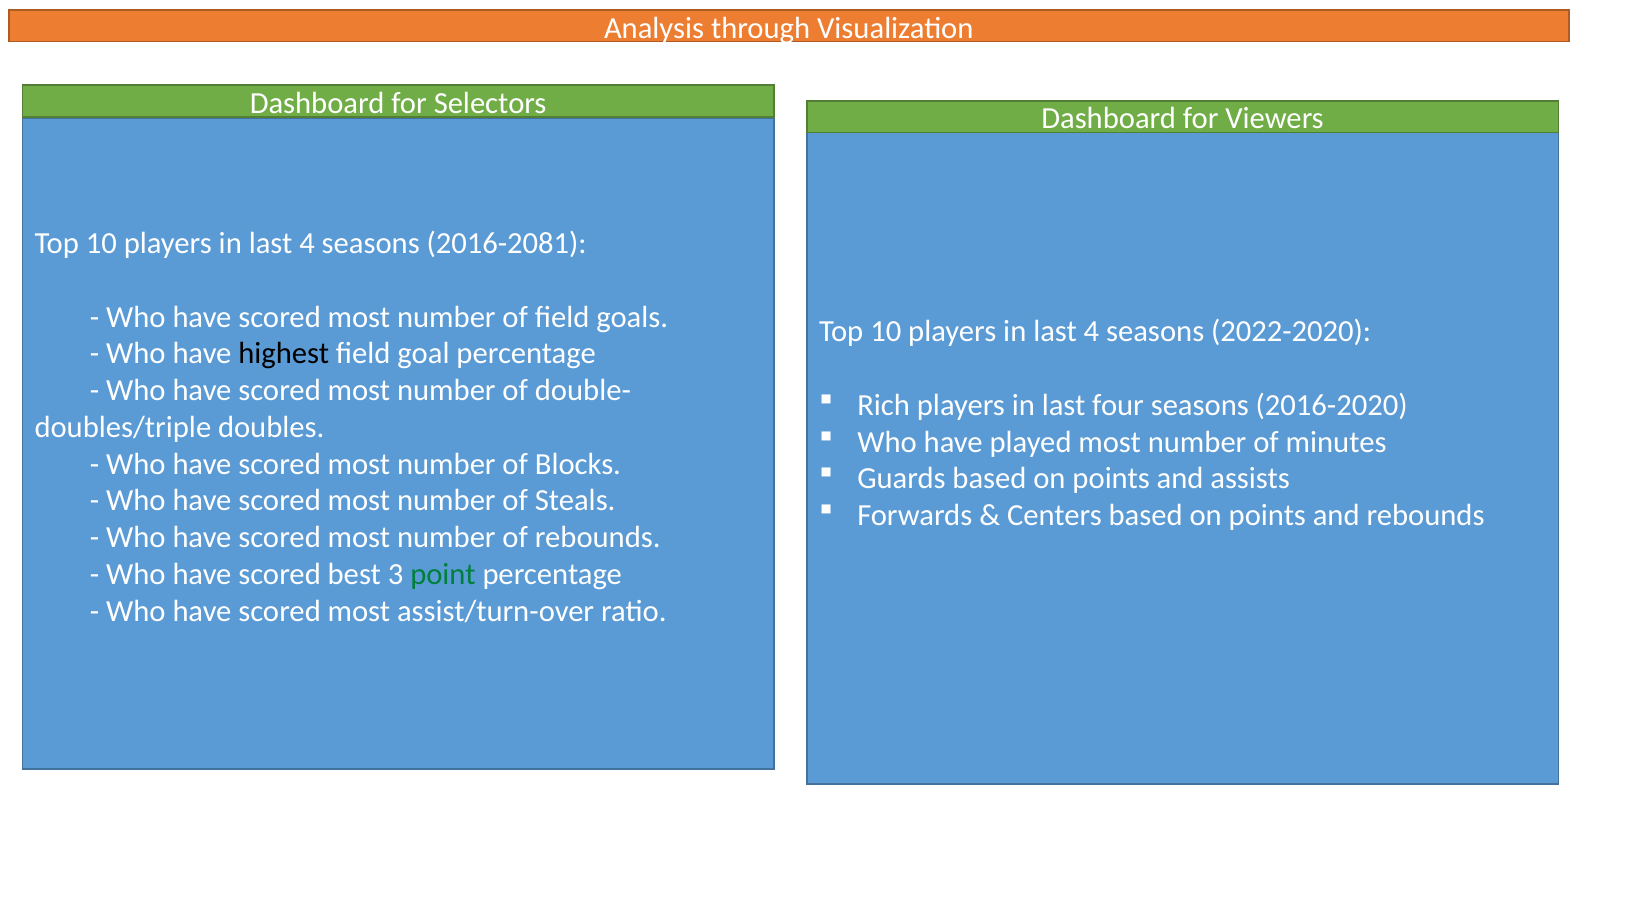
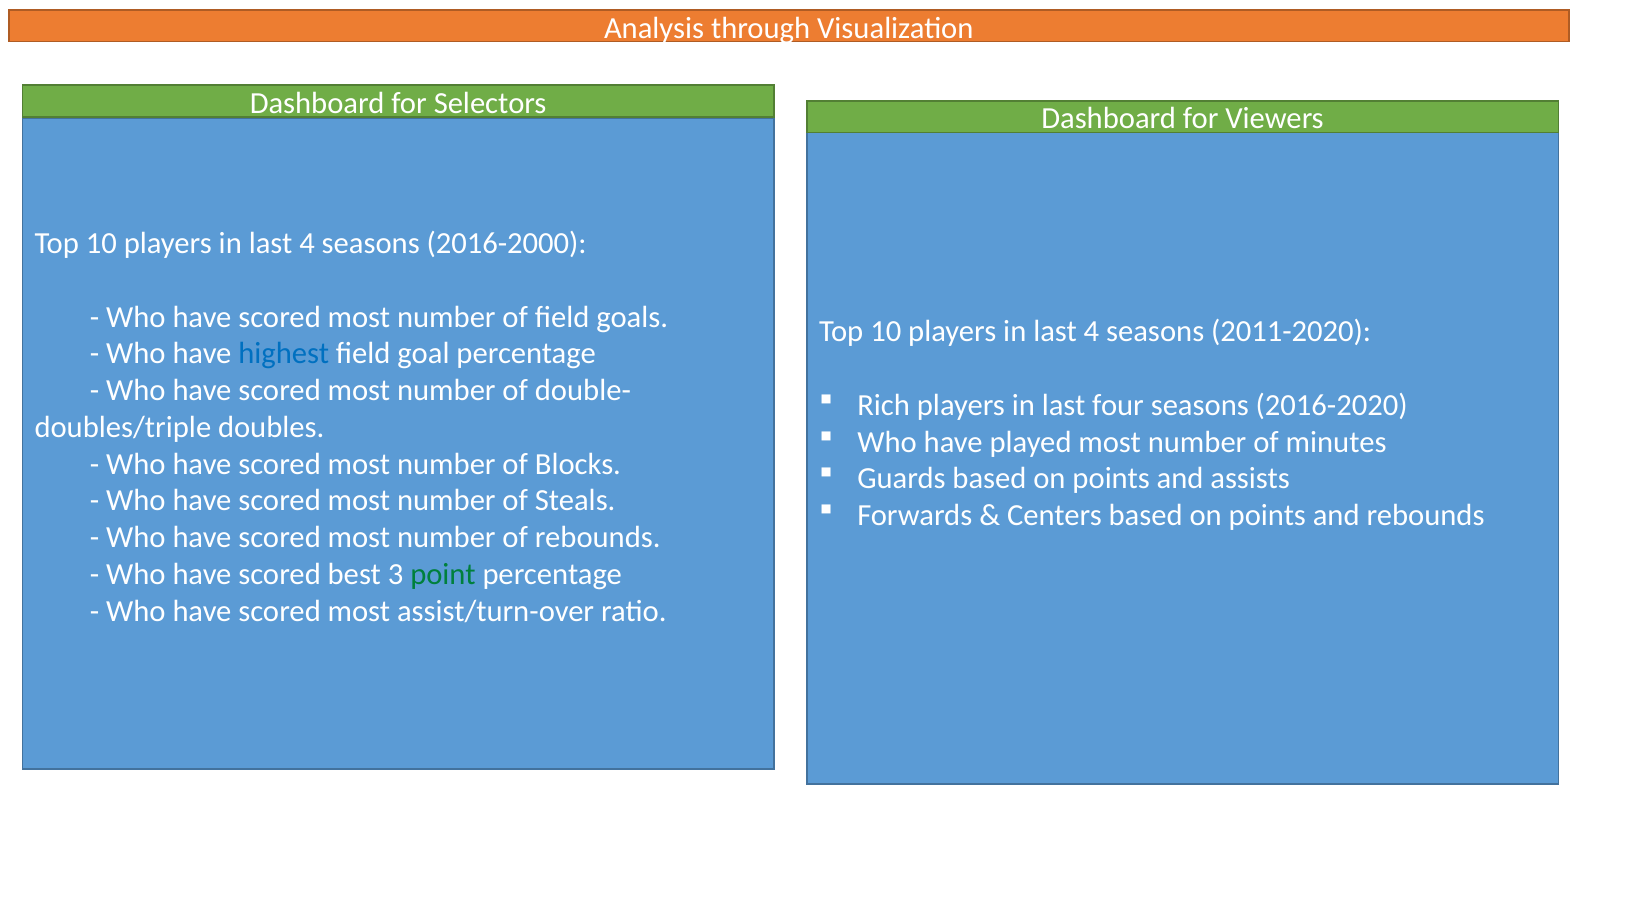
2016-2081: 2016-2081 -> 2016-2000
2022-2020: 2022-2020 -> 2011-2020
highest colour: black -> blue
